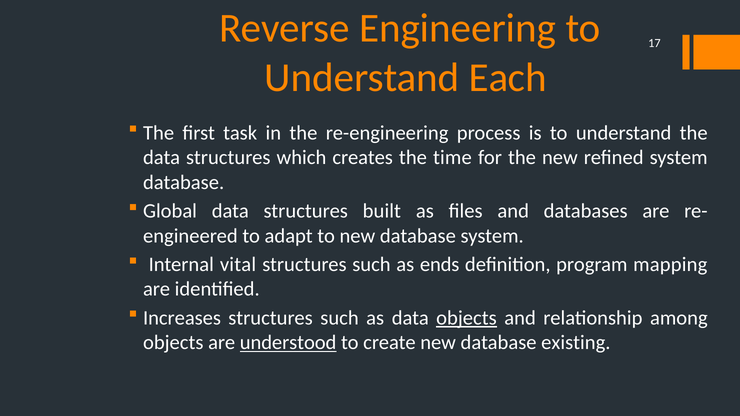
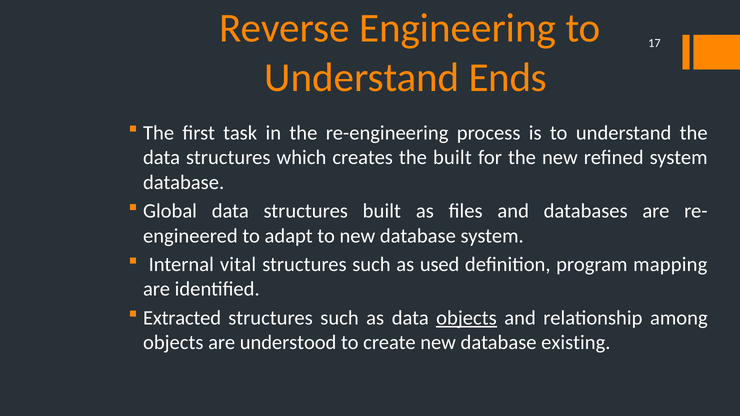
Each: Each -> Ends
the time: time -> built
ends: ends -> used
Increases: Increases -> Extracted
understood underline: present -> none
